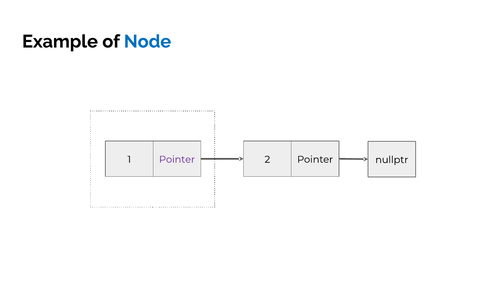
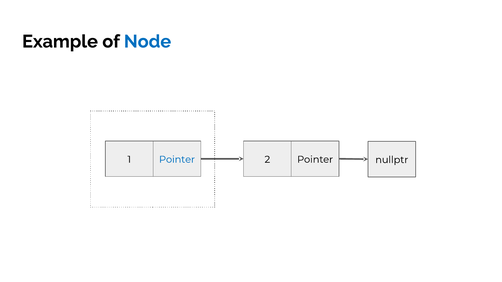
Pointer at (177, 160) colour: purple -> blue
